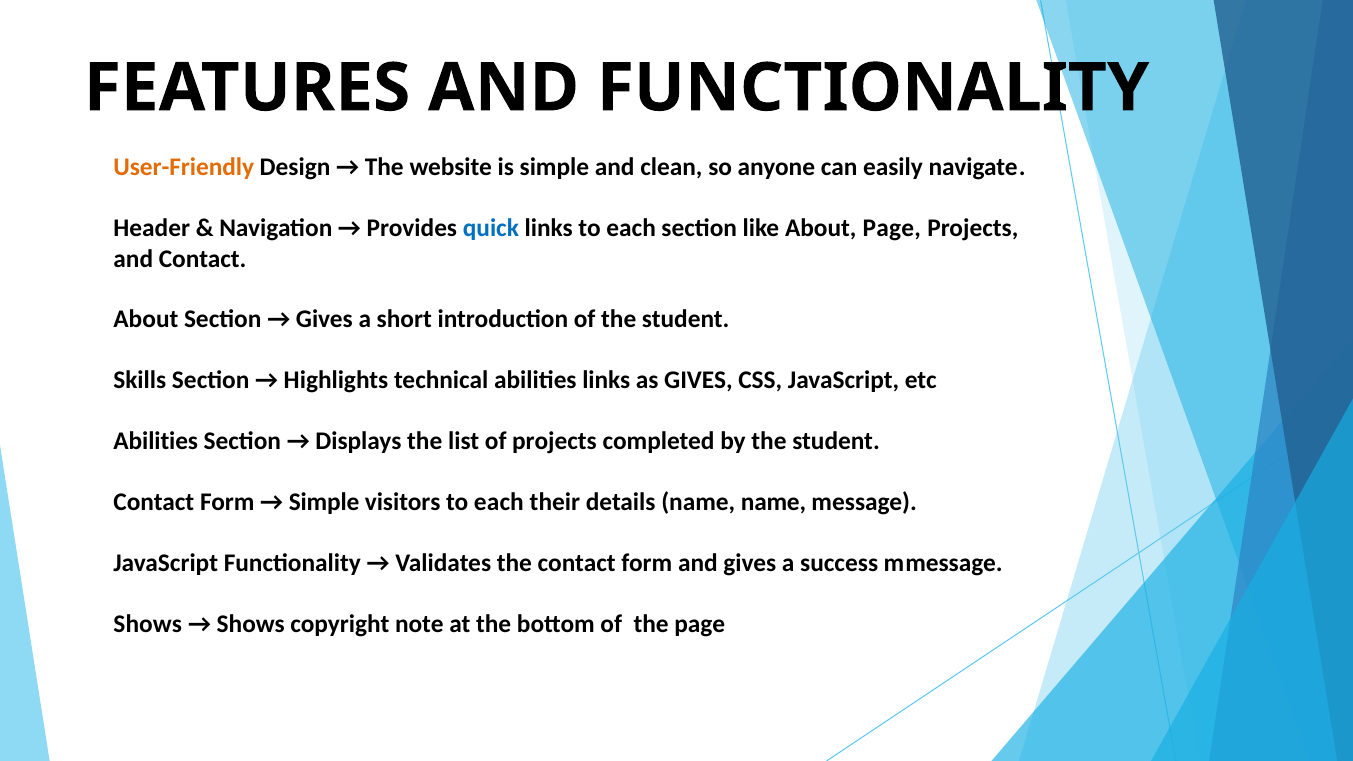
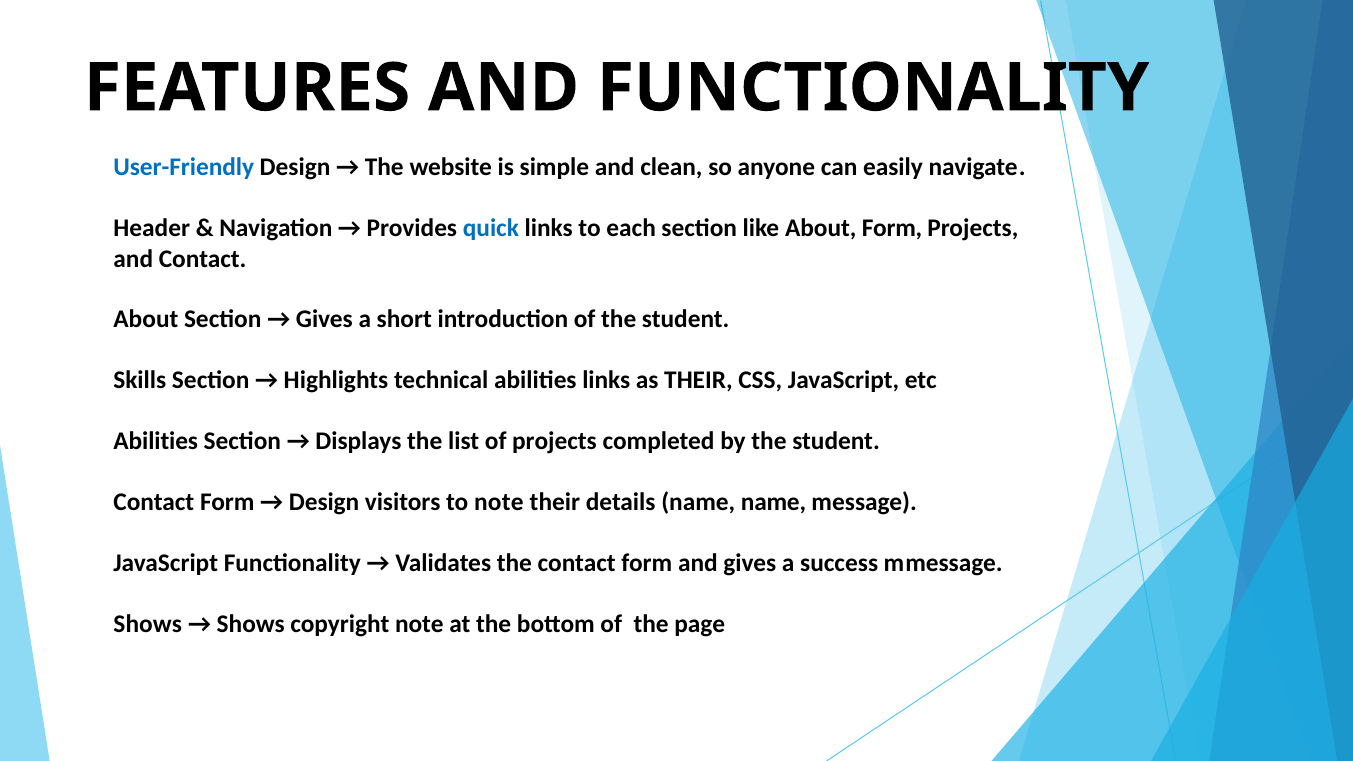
User-Friendly colour: orange -> blue
About Page: Page -> Form
as GIVES: GIVES -> THEIR
Simple at (324, 502): Simple -> Design
visitors to each: each -> note
